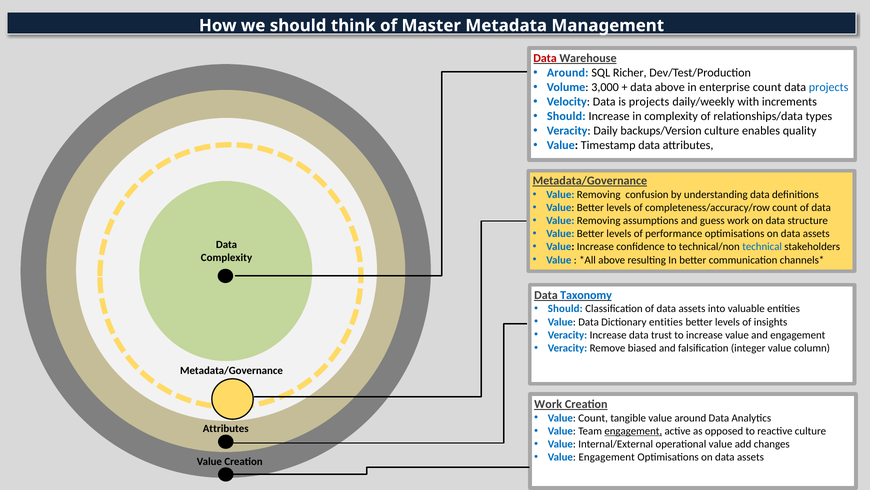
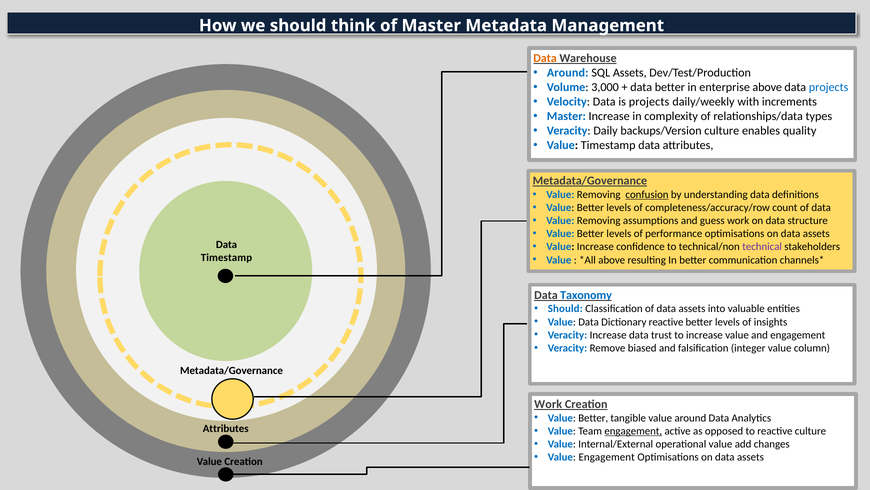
Data at (545, 58) colour: red -> orange
SQL Richer: Richer -> Assets
data above: above -> better
enterprise count: count -> above
Should at (566, 116): Should -> Master
confusion underline: none -> present
technical colour: blue -> purple
Complexity at (227, 257): Complexity -> Timestamp
Dictionary entities: entities -> reactive
Count at (593, 417): Count -> Better
